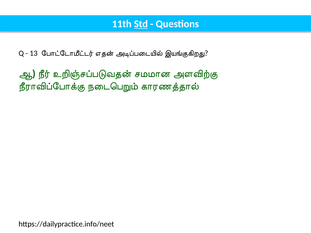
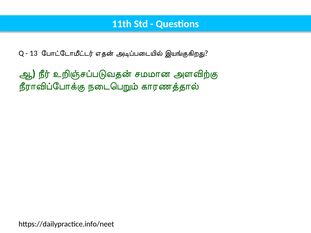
Std underline: present -> none
